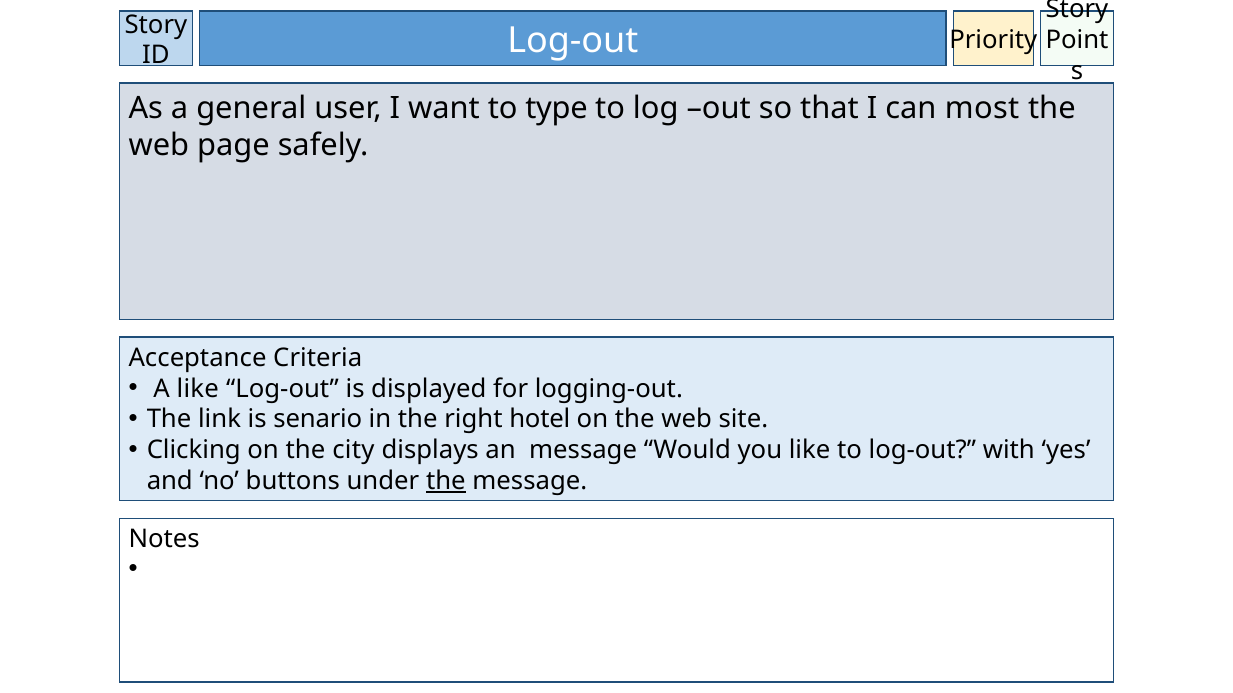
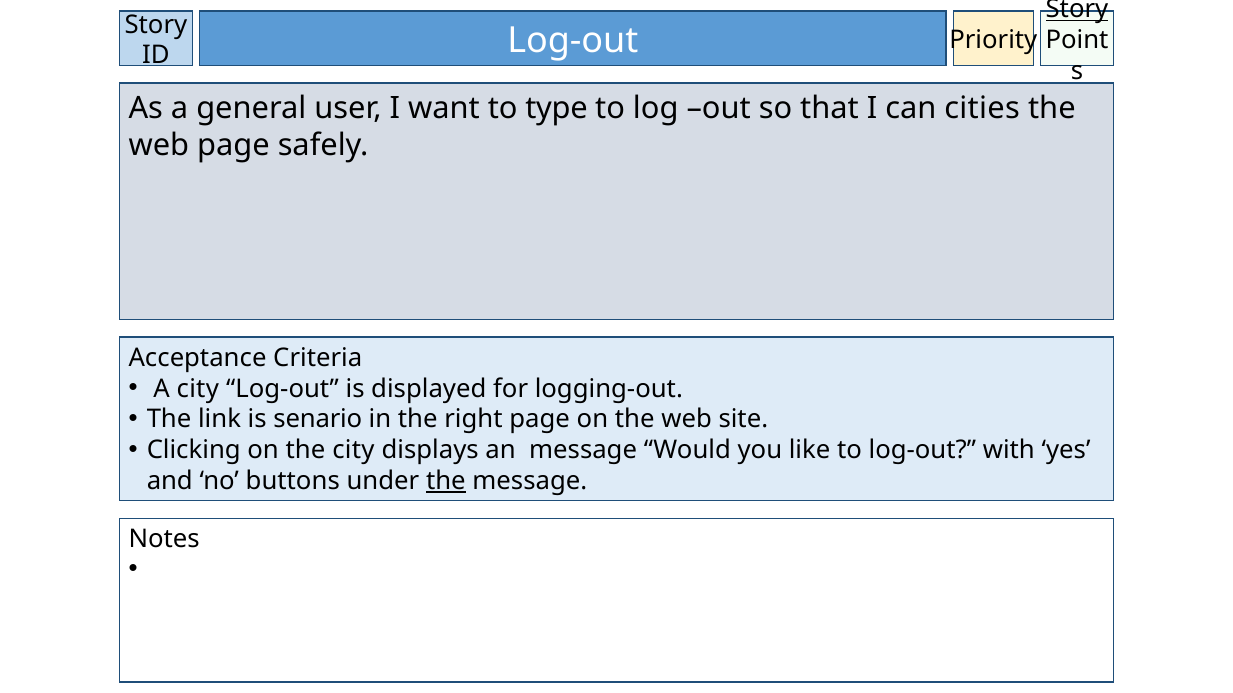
Story at (1077, 9) underline: none -> present
most: most -> cities
A like: like -> city
right hotel: hotel -> page
